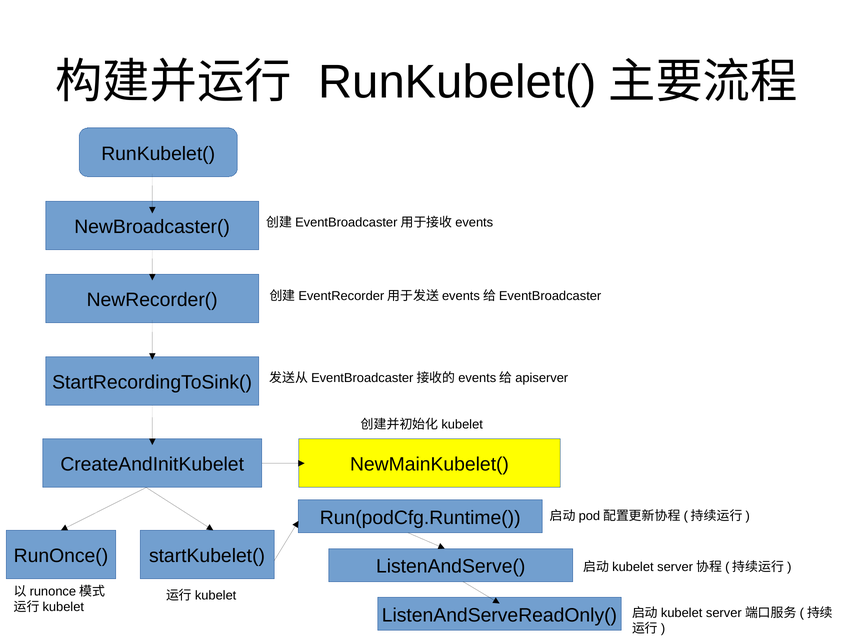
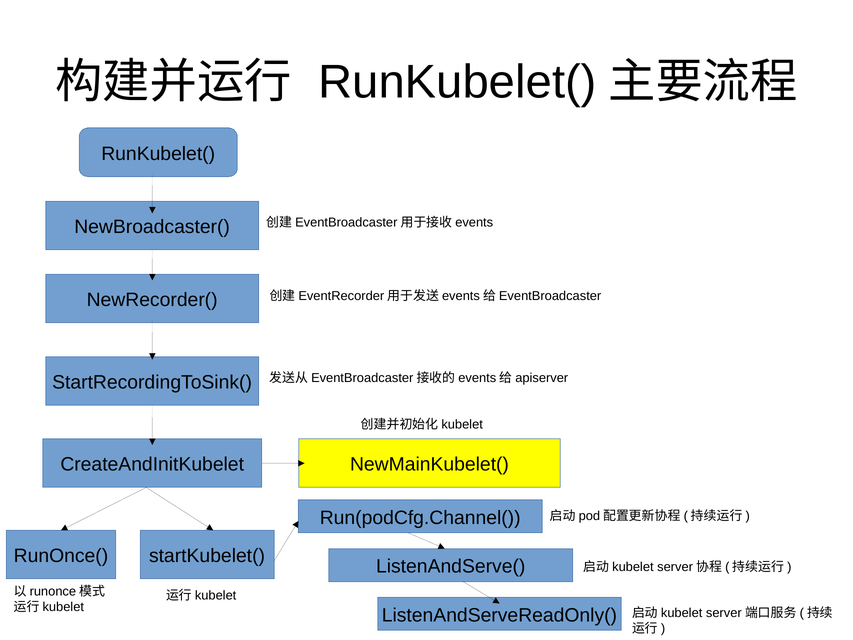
Run(podCfg.Runtime(: Run(podCfg.Runtime( -> Run(podCfg.Channel(
